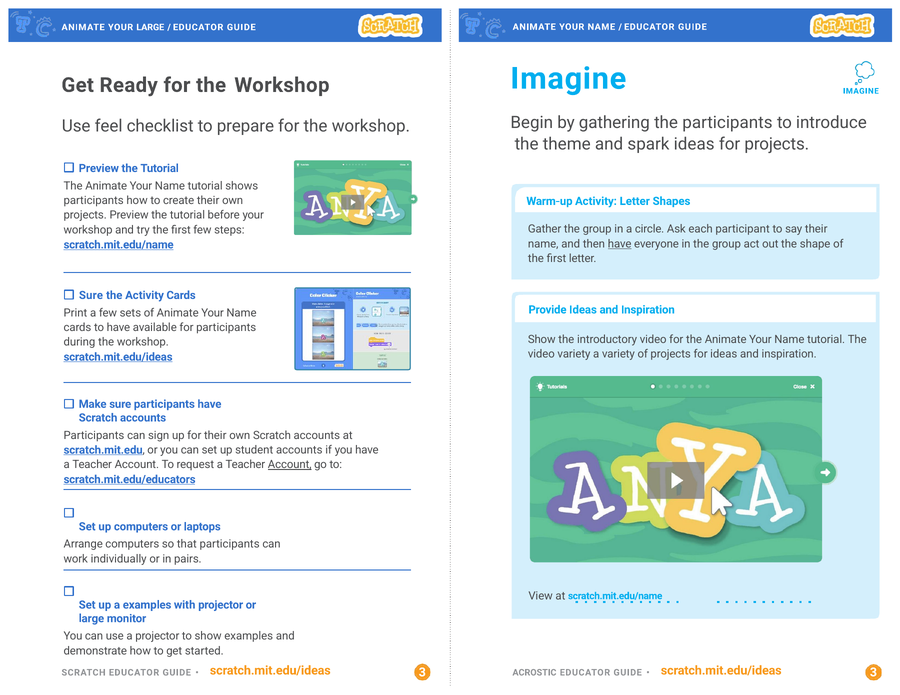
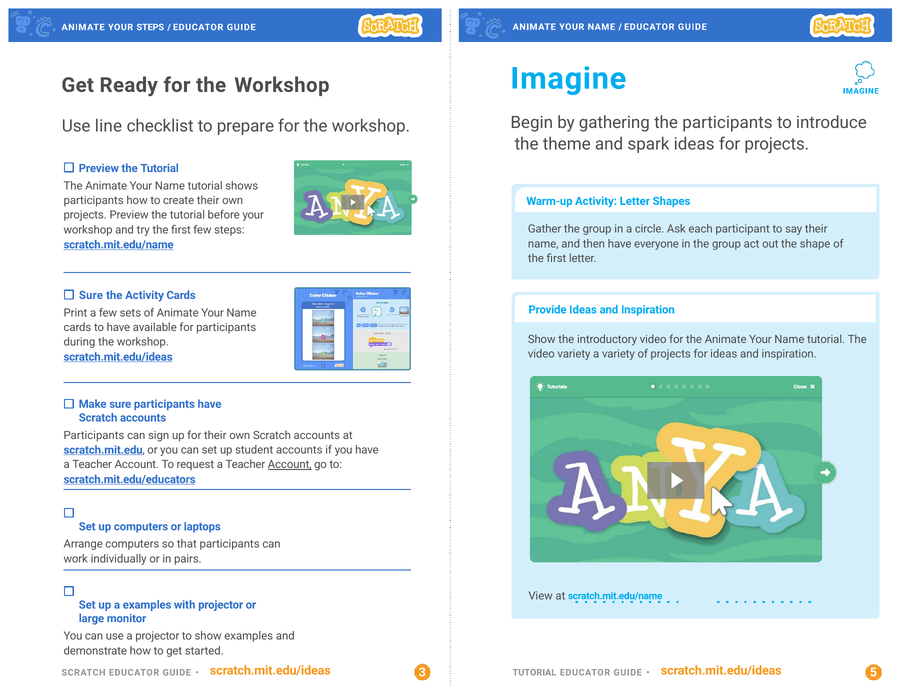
YOUR LARGE: LARGE -> STEPS
feel: feel -> line
have at (620, 244) underline: present -> none
3 3: 3 -> 5
ACROSTIC at (534, 673): ACROSTIC -> TUTORIAL
